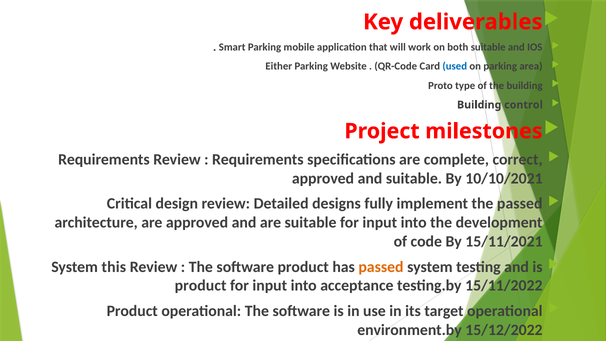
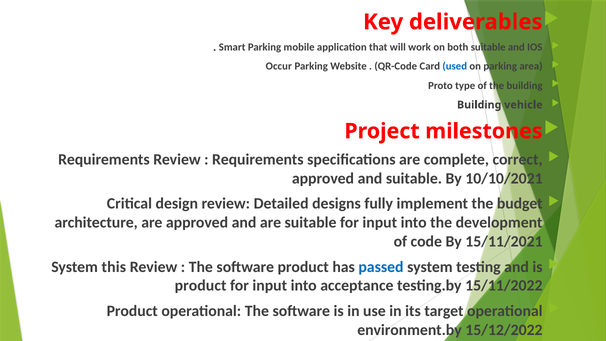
Either: Either -> Occur
control: control -> vehicle
the passed: passed -> budget
passed at (381, 267) colour: orange -> blue
